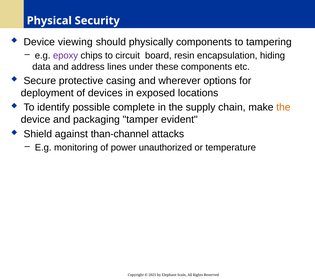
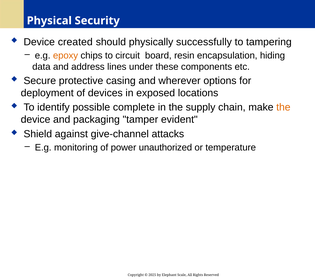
viewing: viewing -> created
physically components: components -> successfully
epoxy colour: purple -> orange
than-channel: than-channel -> give-channel
